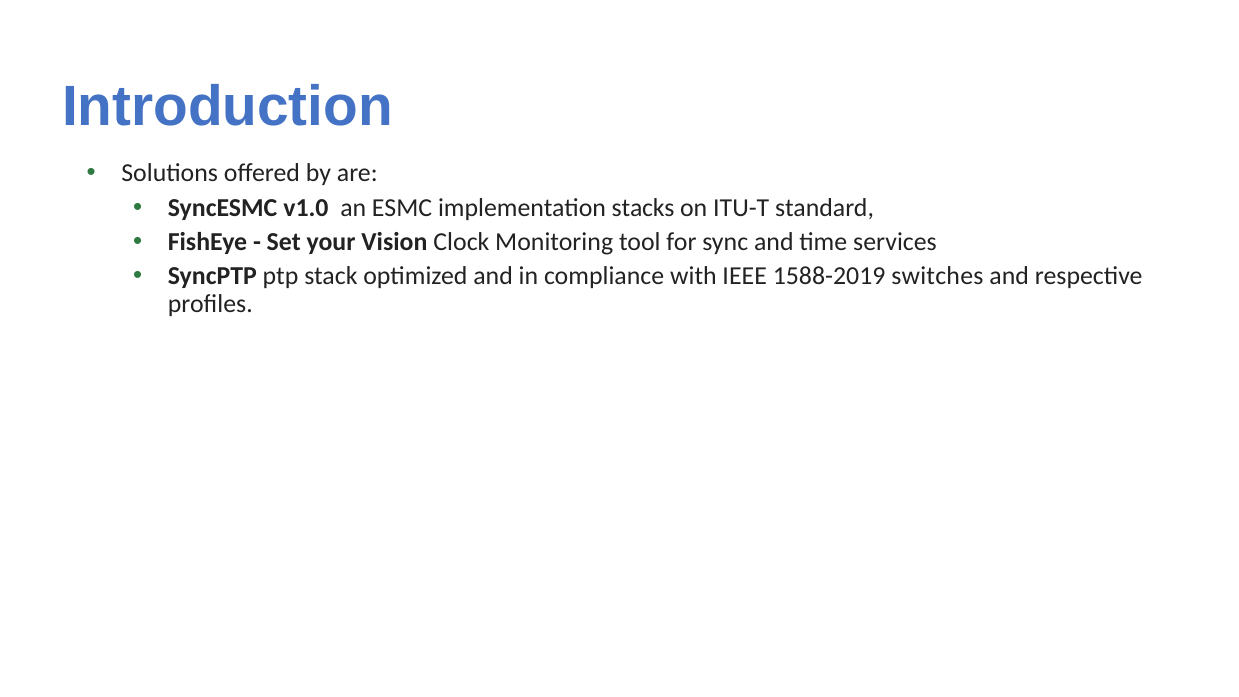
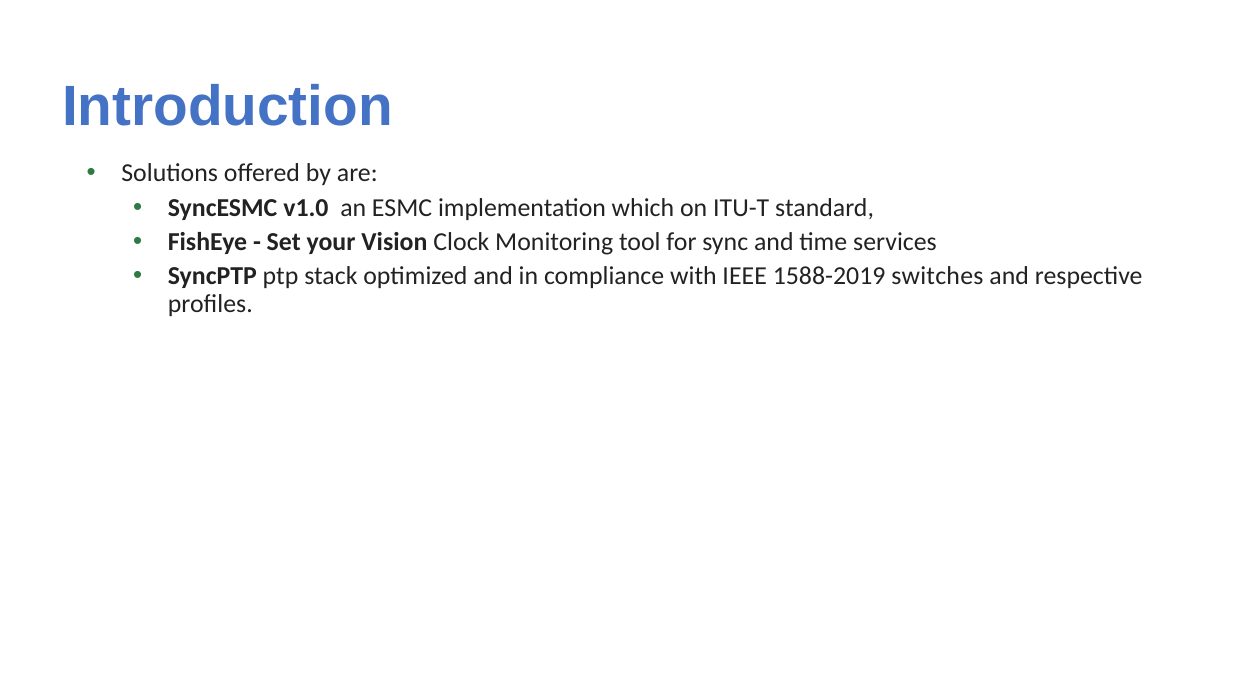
stacks: stacks -> which
